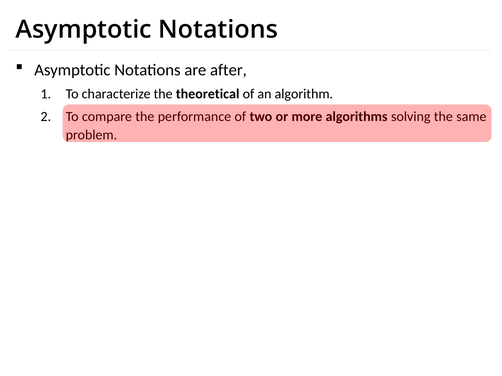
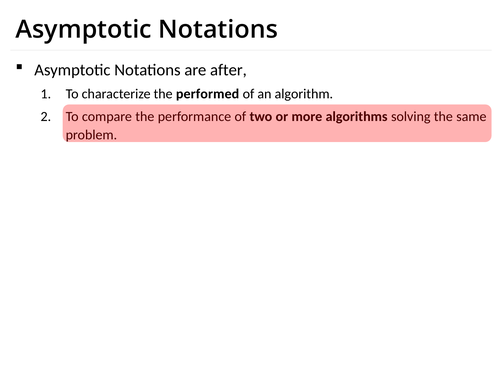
theoretical: theoretical -> performed
